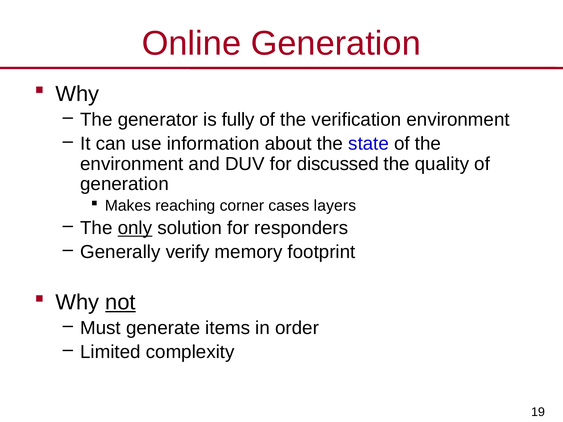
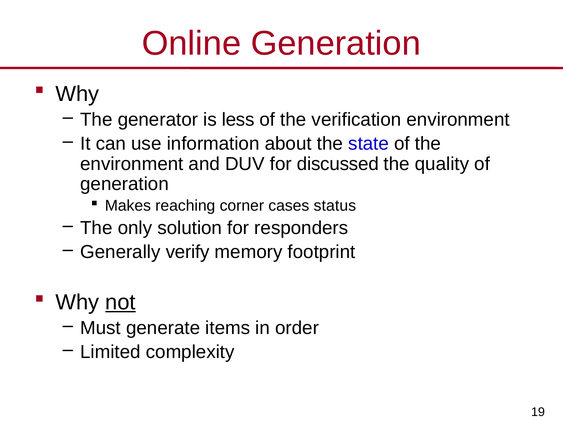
fully: fully -> less
layers: layers -> status
only underline: present -> none
